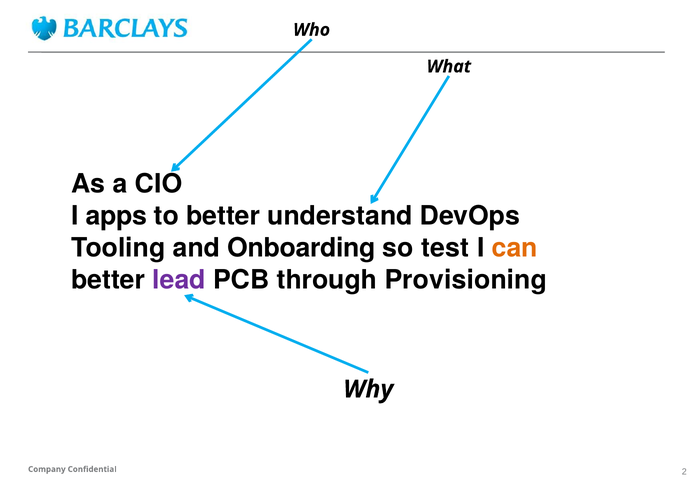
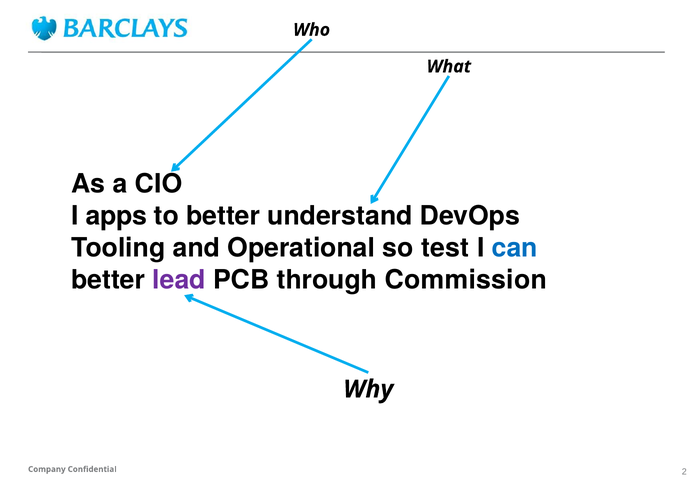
Onboarding: Onboarding -> Operational
can colour: orange -> blue
Provisioning: Provisioning -> Commission
